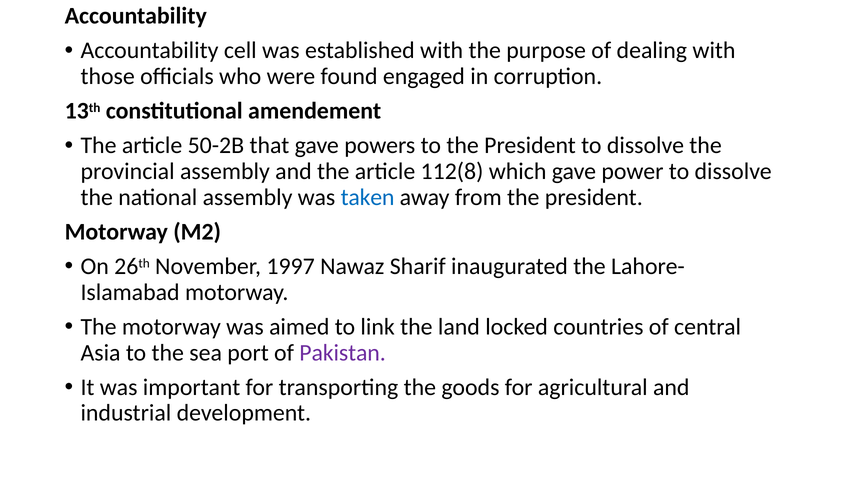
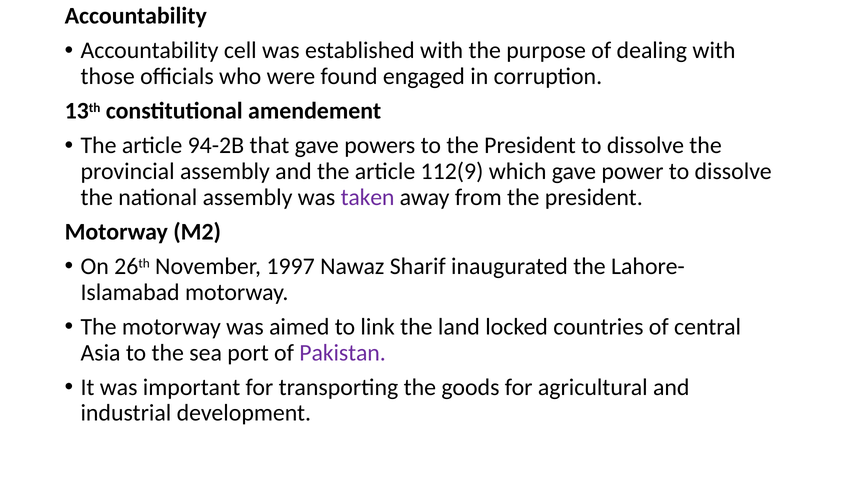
50-2B: 50-2B -> 94-2B
112(8: 112(8 -> 112(9
taken colour: blue -> purple
